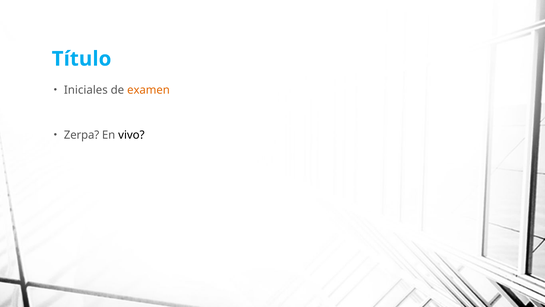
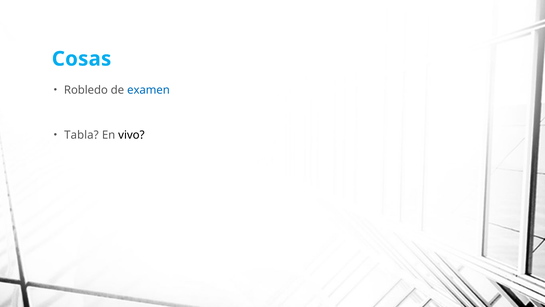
Título: Título -> Cosas
Iniciales: Iniciales -> Robledo
examen colour: orange -> blue
Zerpa: Zerpa -> Tabla
